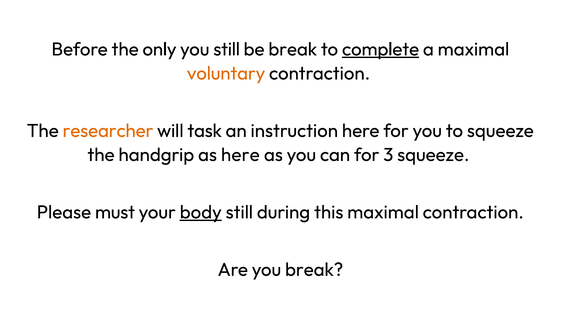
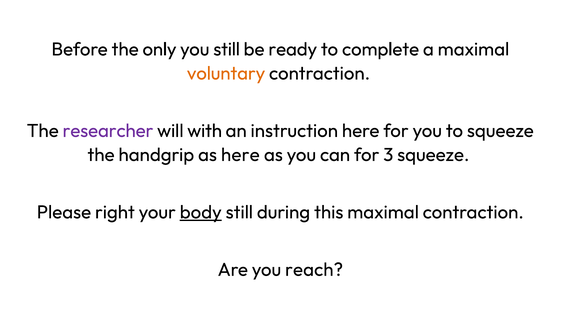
be break: break -> ready
complete underline: present -> none
researcher colour: orange -> purple
task: task -> with
must: must -> right
you break: break -> reach
